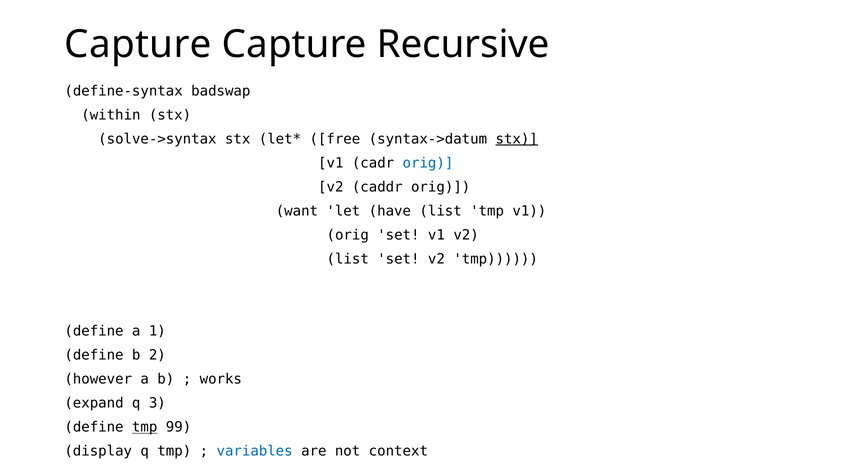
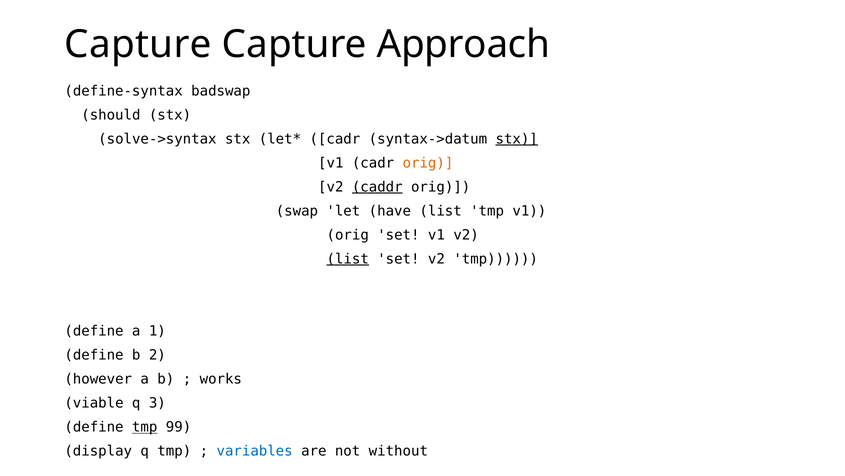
Recursive: Recursive -> Approach
within: within -> should
free at (335, 139): free -> cadr
orig at (428, 163) colour: blue -> orange
caddr underline: none -> present
want: want -> swap
list at (348, 259) underline: none -> present
expand: expand -> viable
context: context -> without
